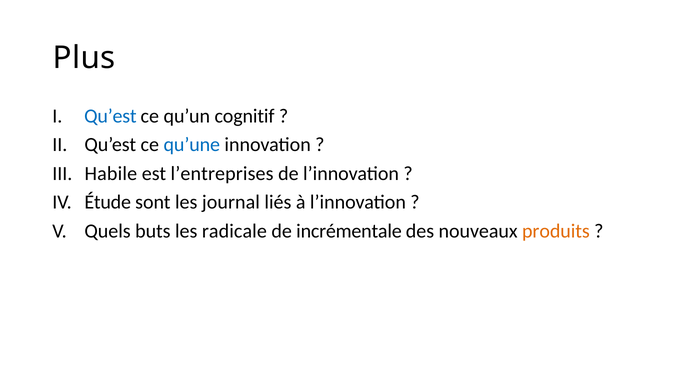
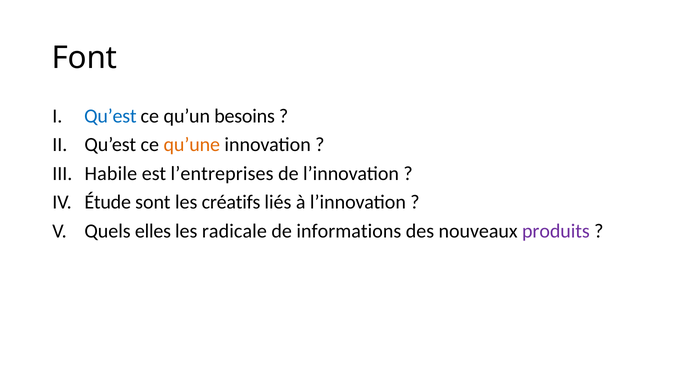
Plus: Plus -> Font
cognitif: cognitif -> besoins
qu’une colour: blue -> orange
journal: journal -> créatifs
buts: buts -> elles
incrémentale: incrémentale -> informations
produits colour: orange -> purple
